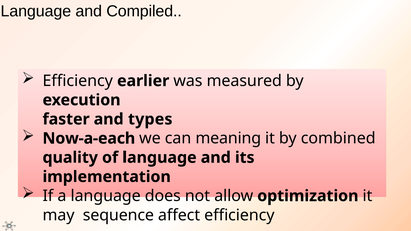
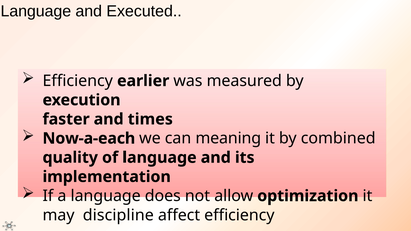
Compiled: Compiled -> Executed
types: types -> times
sequence: sequence -> discipline
